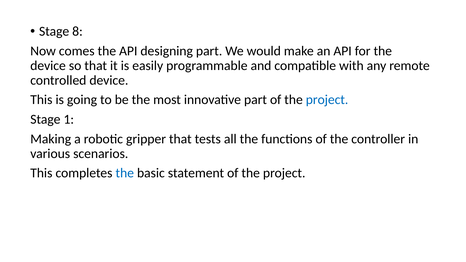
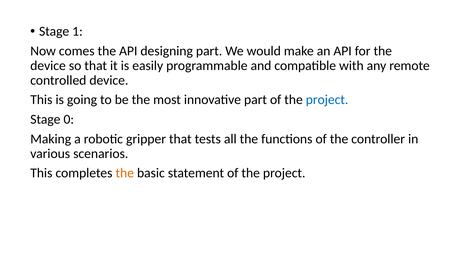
8: 8 -> 1
1: 1 -> 0
the at (125, 173) colour: blue -> orange
